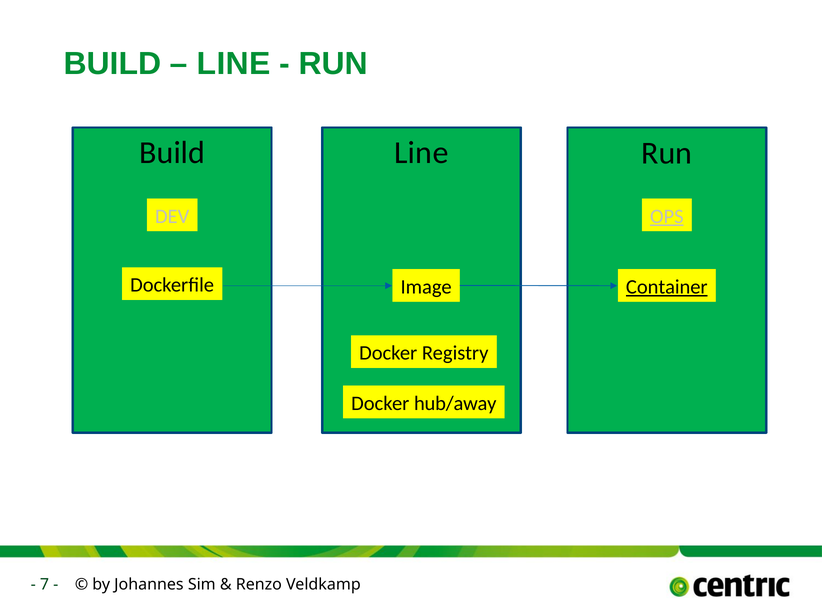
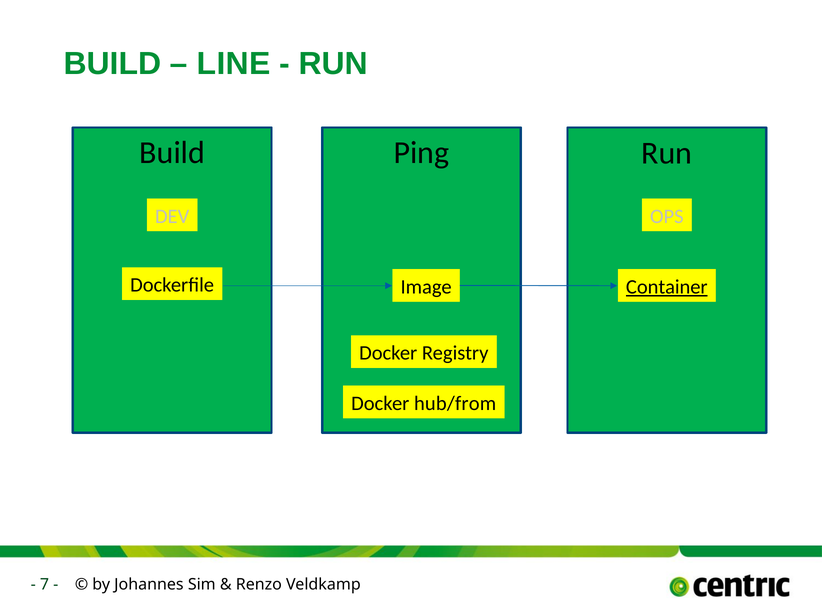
Build Line: Line -> Ping
OPS underline: present -> none
hub/away: hub/away -> hub/from
